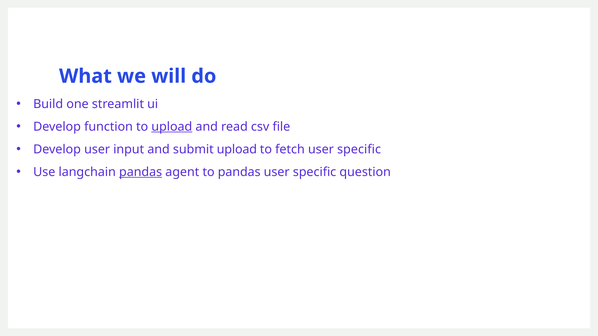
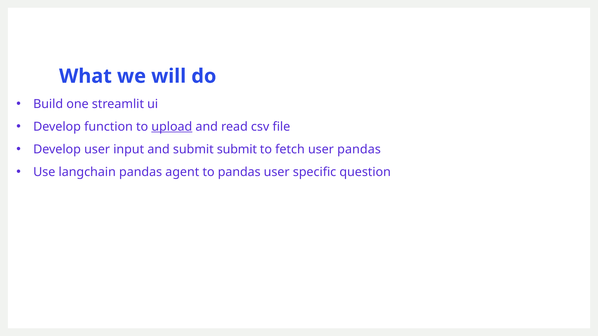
submit upload: upload -> submit
fetch user specific: specific -> pandas
pandas at (141, 172) underline: present -> none
